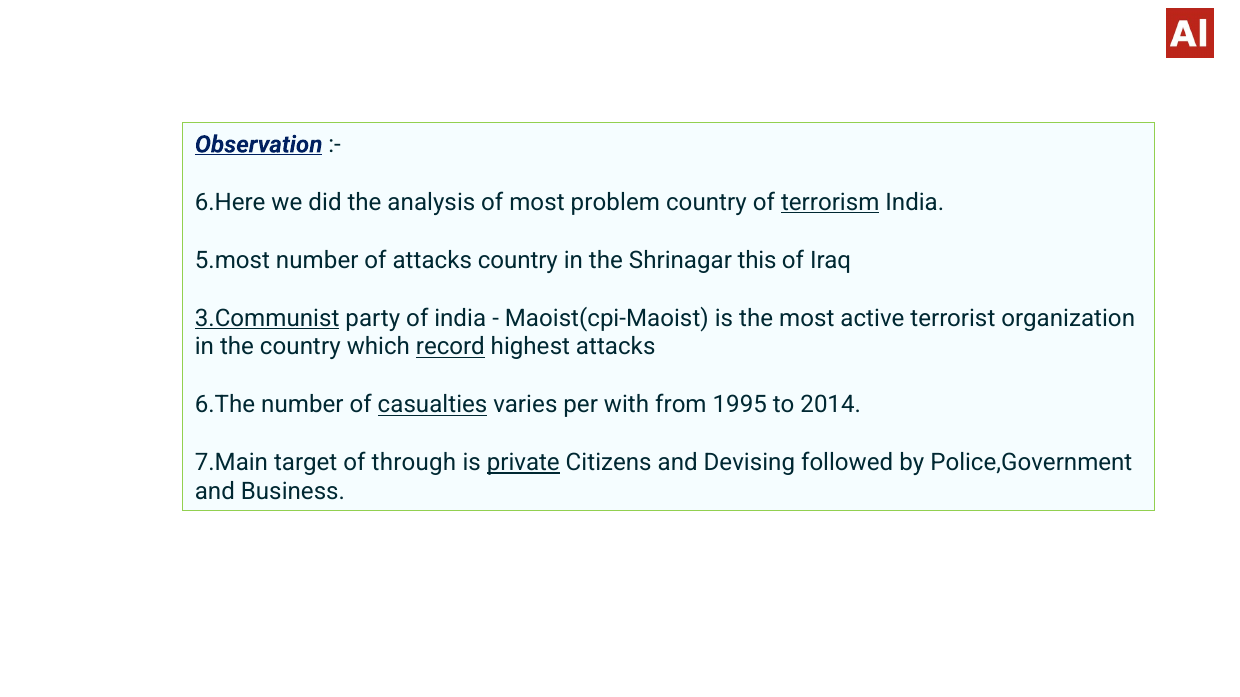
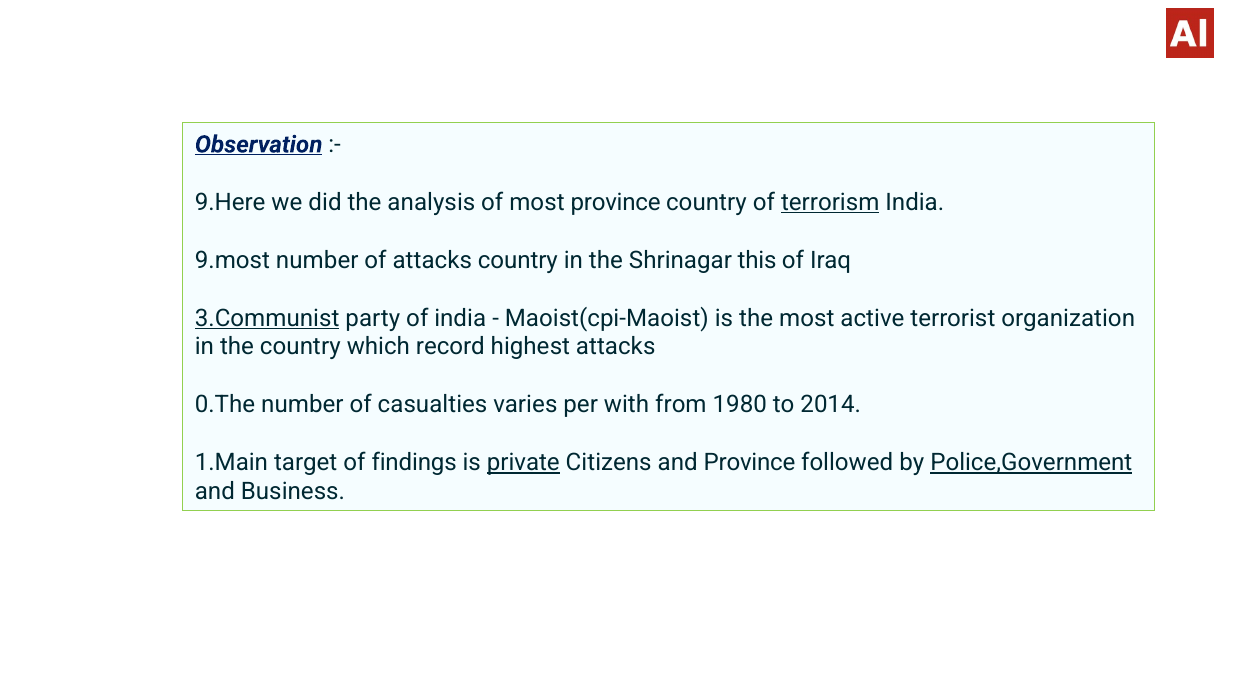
6.Here: 6.Here -> 9.Here
most problem: problem -> province
5.most: 5.most -> 9.most
record underline: present -> none
6.The: 6.The -> 0.The
casualties underline: present -> none
1995: 1995 -> 1980
7.Main: 7.Main -> 1.Main
through: through -> findings
and Devising: Devising -> Province
Police,Government underline: none -> present
